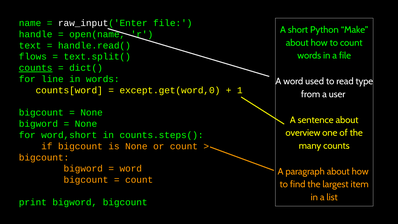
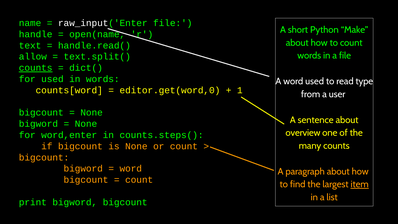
flows: flows -> allow
for line: line -> used
except.get(word,0: except.get(word,0 -> editor.get(word,0
word,short: word,short -> word,enter
item underline: none -> present
